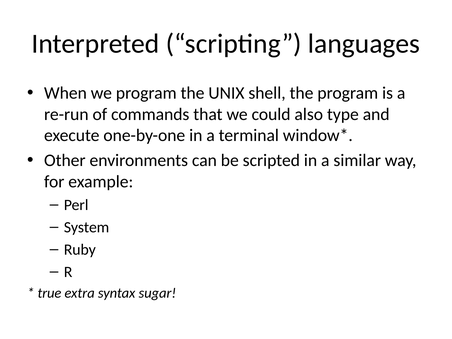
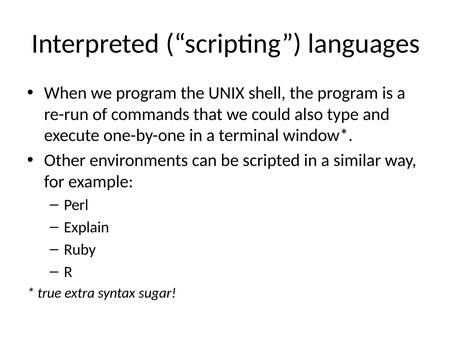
System: System -> Explain
